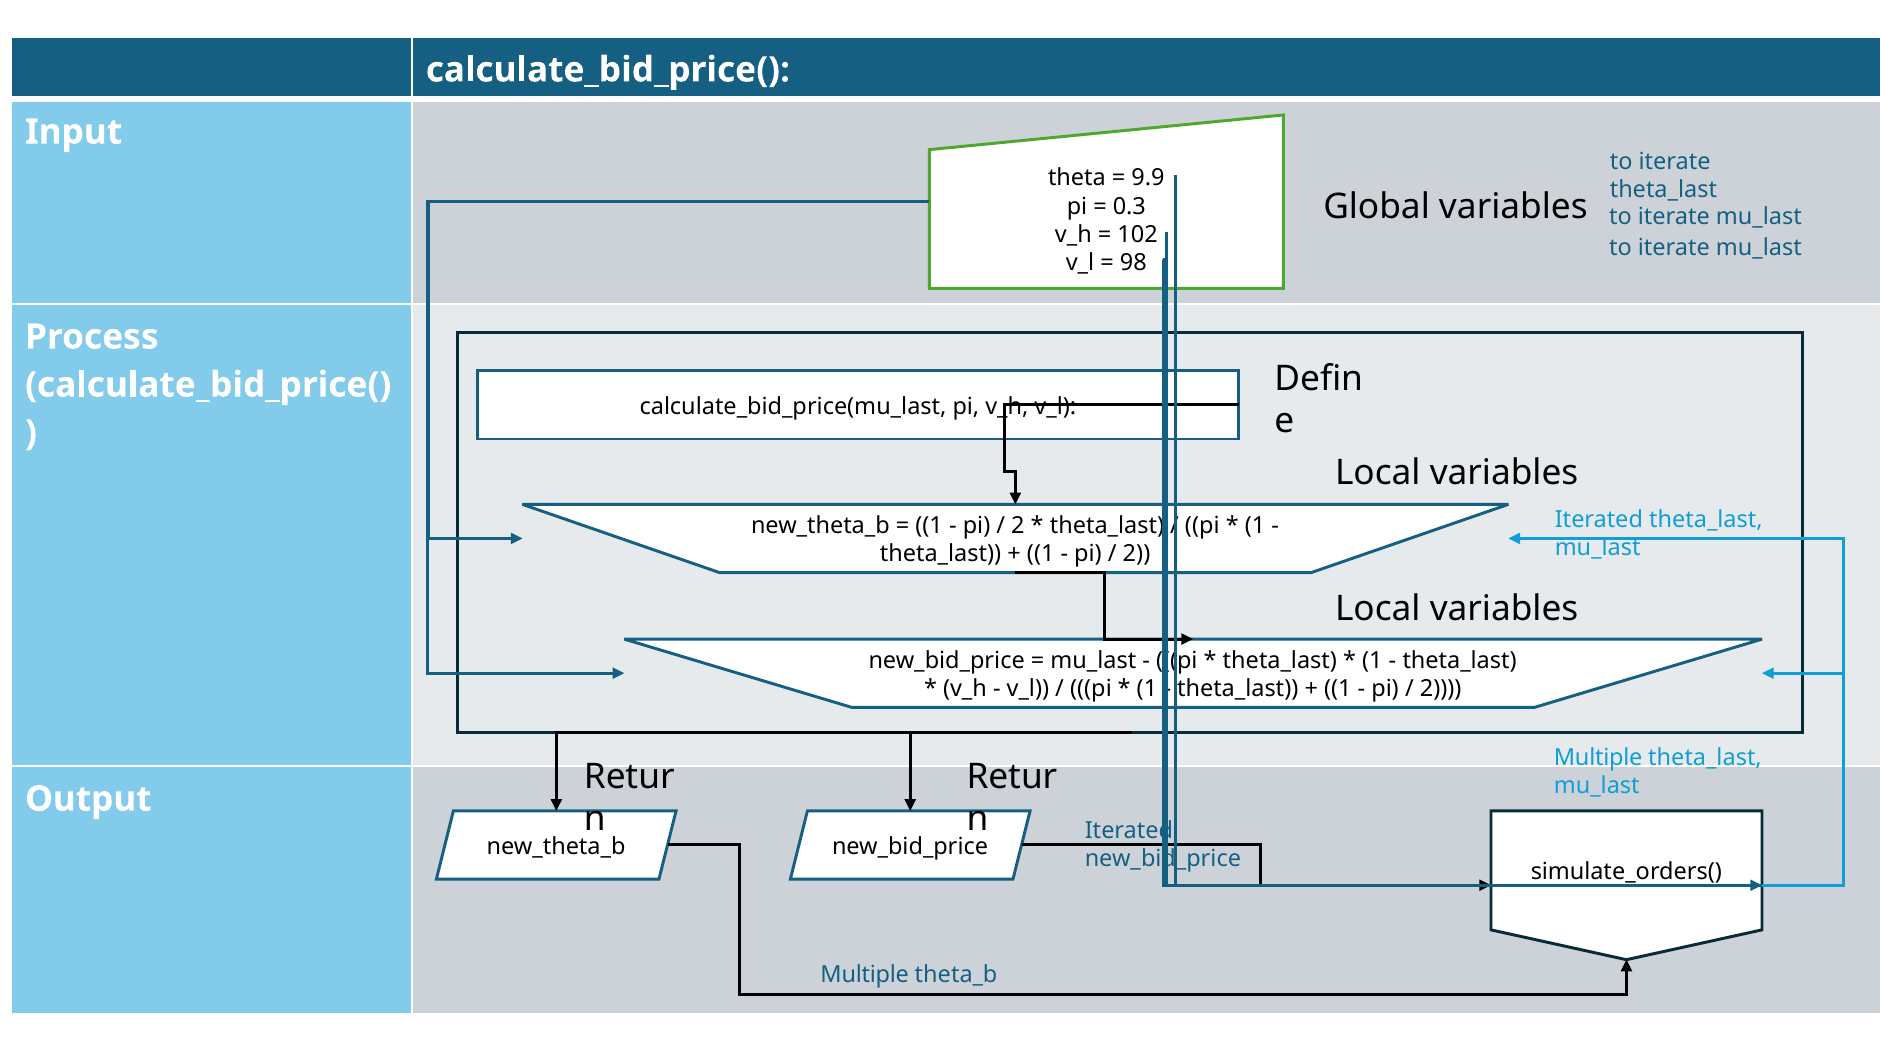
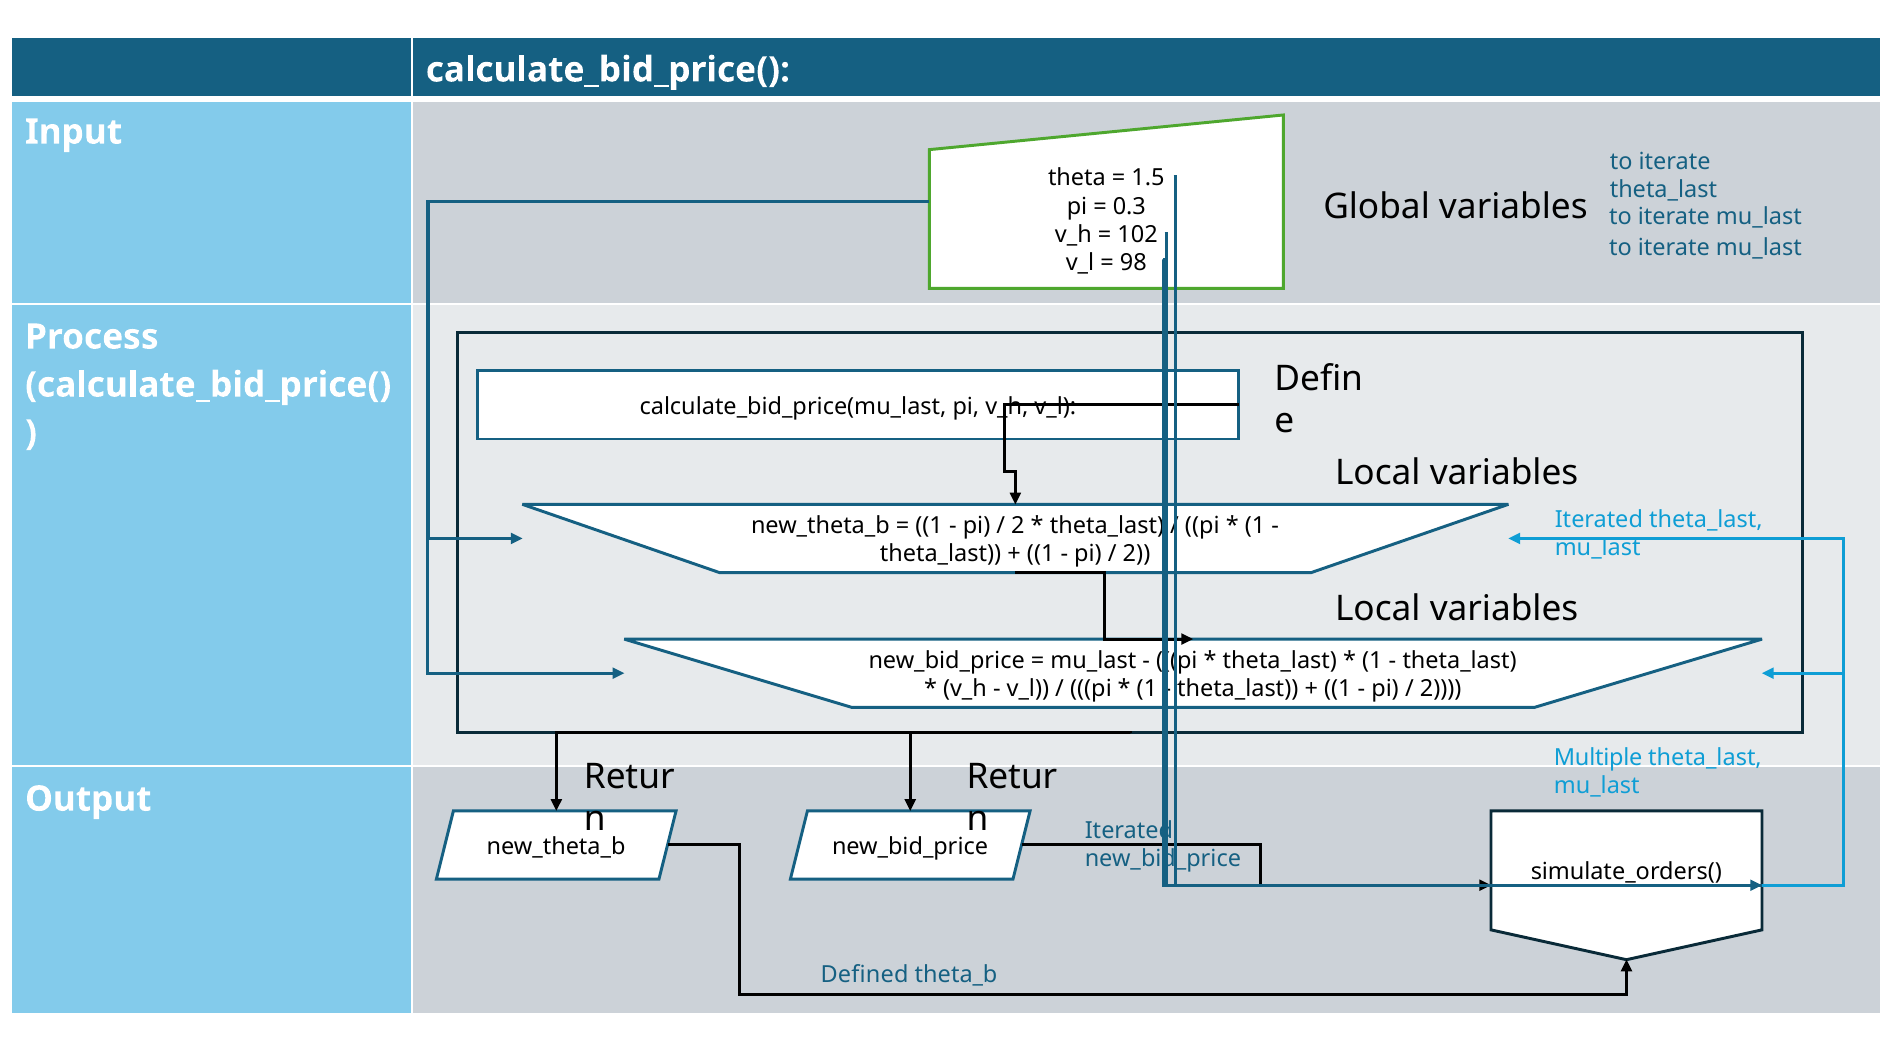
9.9: 9.9 -> 1.5
Multiple at (865, 975): Multiple -> Defined
